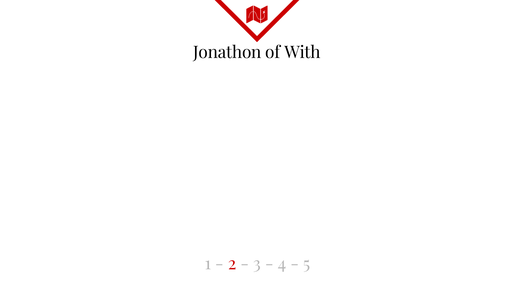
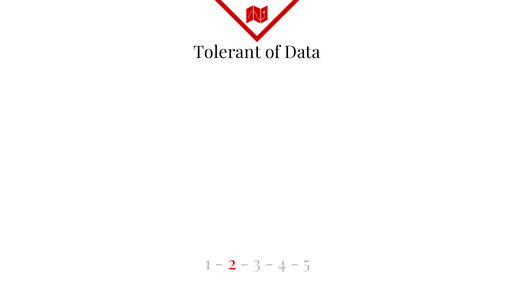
Jonathon: Jonathon -> Tolerant
With: With -> Data
